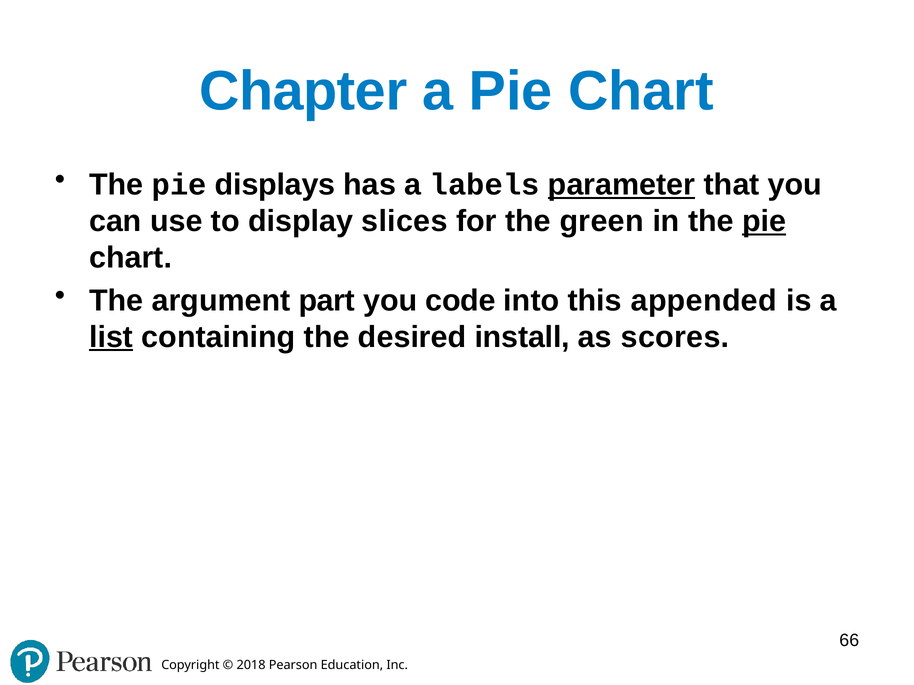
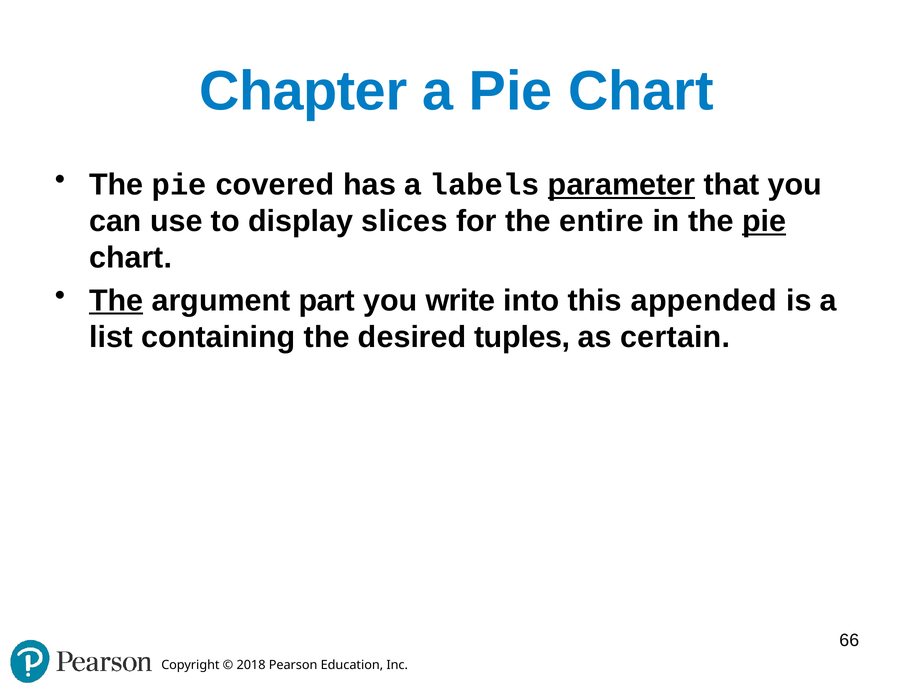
displays: displays -> covered
green: green -> entire
The at (116, 301) underline: none -> present
code: code -> write
list underline: present -> none
install: install -> tuples
scores: scores -> certain
